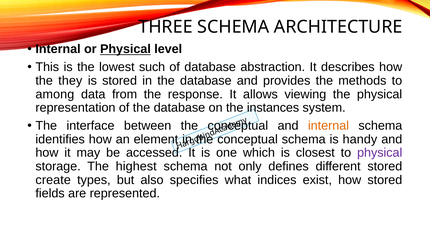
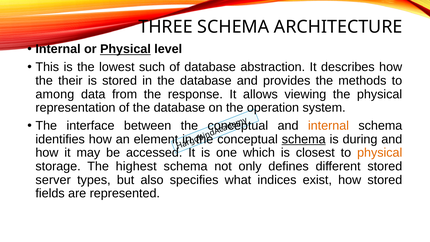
they: they -> their
instances: instances -> operation
schema at (304, 139) underline: none -> present
handy: handy -> during
physical at (380, 153) colour: purple -> orange
create: create -> server
